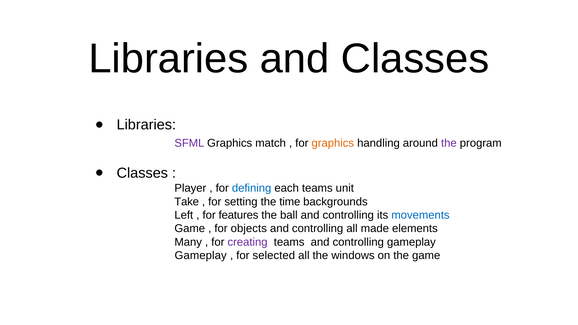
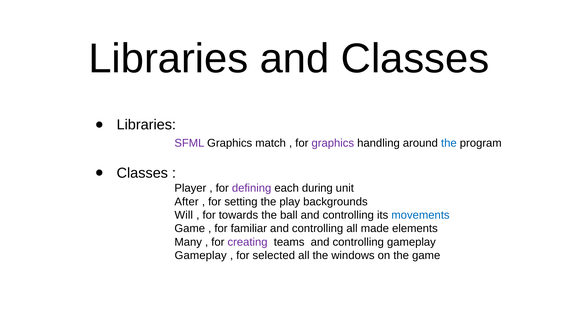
graphics at (333, 143) colour: orange -> purple
the at (449, 143) colour: purple -> blue
defining colour: blue -> purple
each teams: teams -> during
Take: Take -> After
time: time -> play
Left: Left -> Will
features: features -> towards
objects: objects -> familiar
